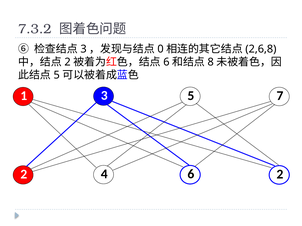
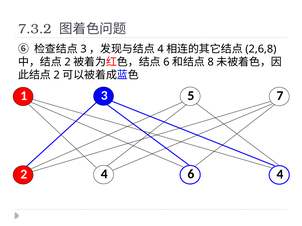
0 at (161, 49): 0 -> 4
5 at (57, 75): 5 -> 2
4 2: 2 -> 4
